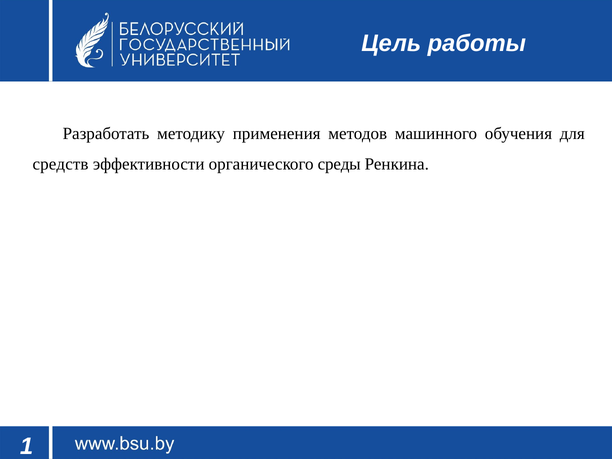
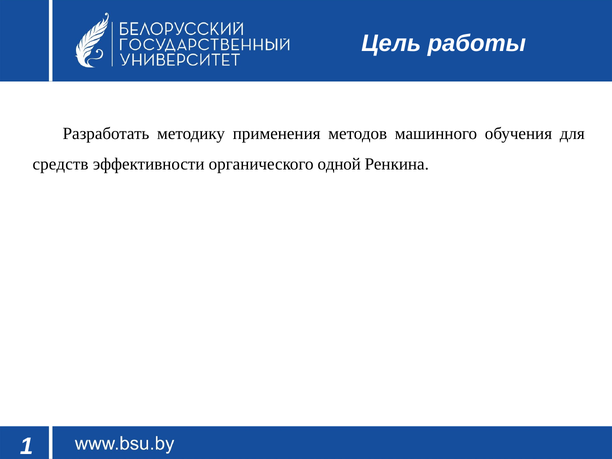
среды: среды -> одной
